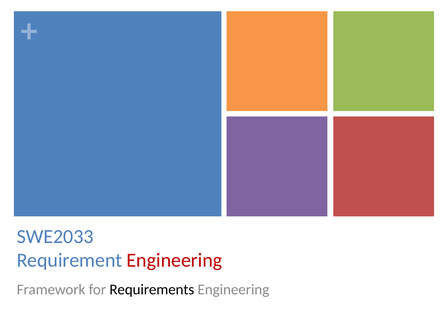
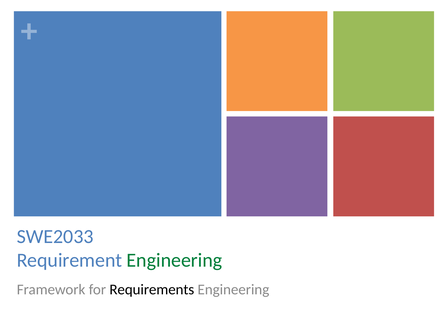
Engineering at (174, 260) colour: red -> green
